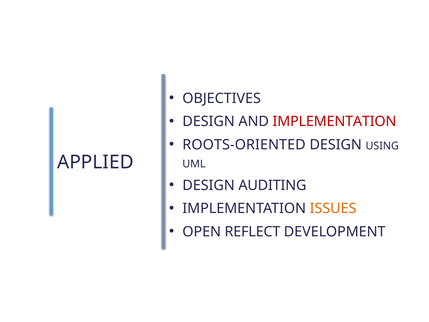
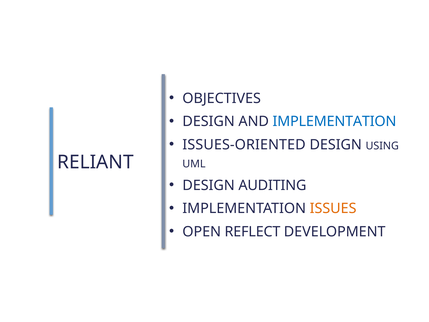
IMPLEMENTATION at (334, 121) colour: red -> blue
ROOTS-ORIENTED: ROOTS-ORIENTED -> ISSUES-ORIENTED
APPLIED: APPLIED -> RELIANT
